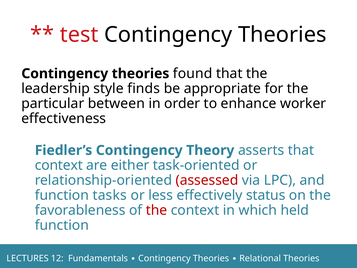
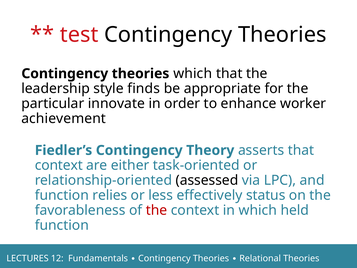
theories found: found -> which
between: between -> innovate
effectiveness: effectiveness -> achievement
assessed colour: red -> black
tasks: tasks -> relies
